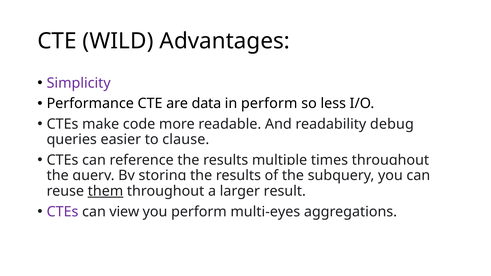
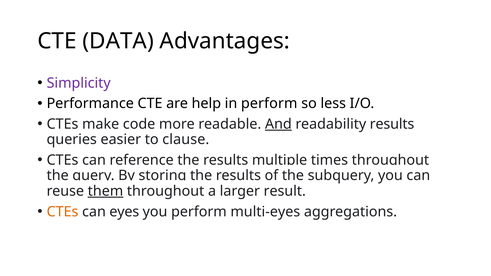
WILD: WILD -> DATA
data: data -> help
And underline: none -> present
readability debug: debug -> results
CTEs at (63, 212) colour: purple -> orange
view: view -> eyes
